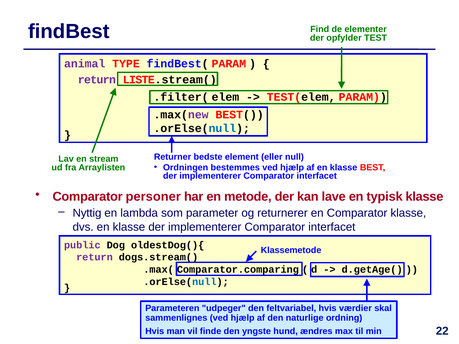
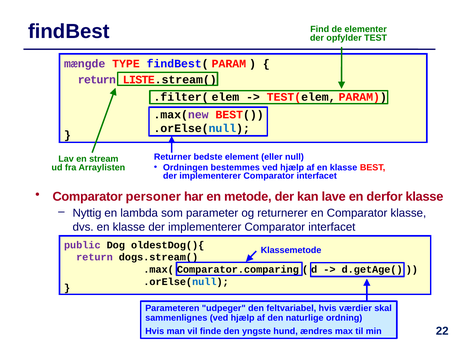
animal: animal -> mængde
typisk: typisk -> derfor
